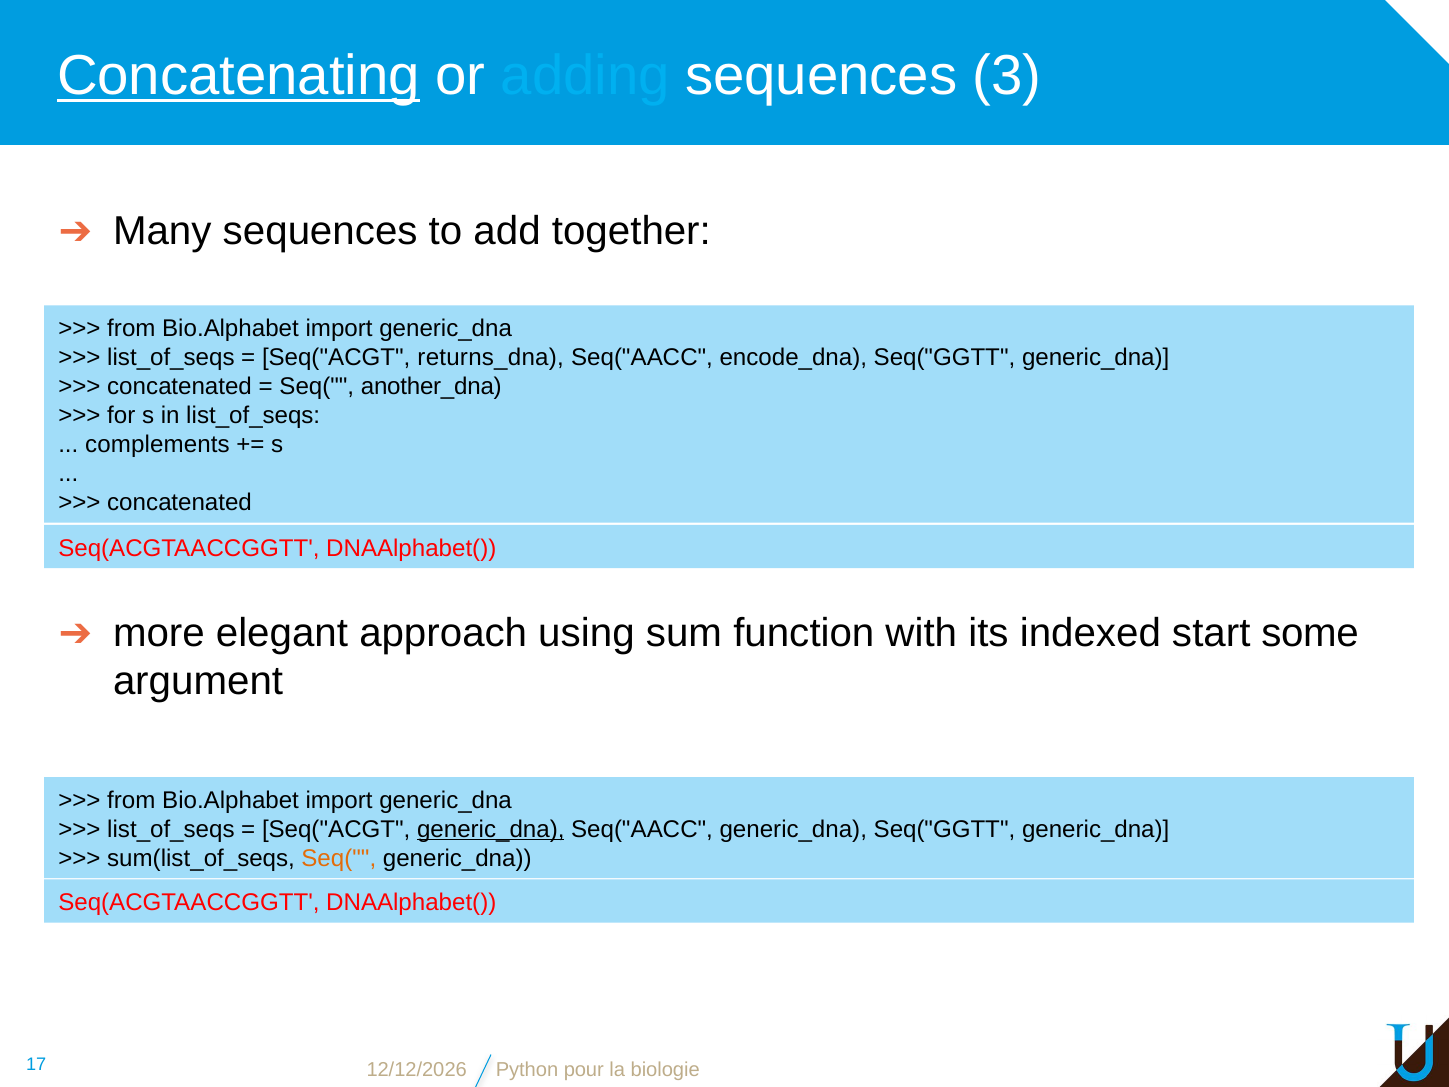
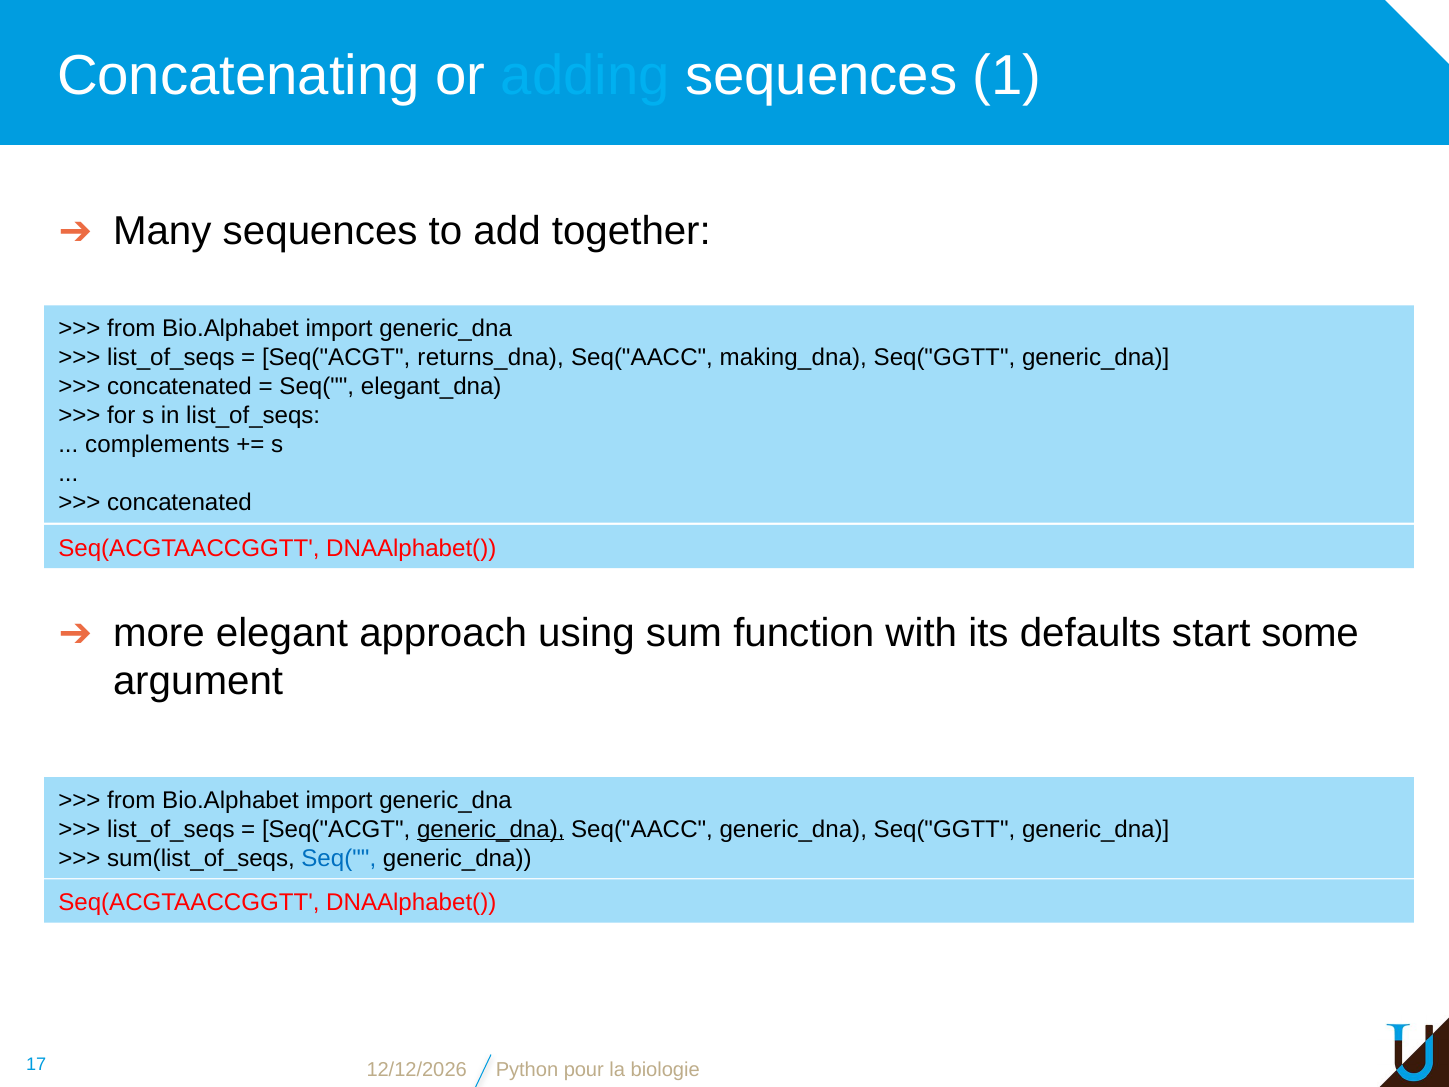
Concatenating underline: present -> none
3: 3 -> 1
encode_dna: encode_dna -> making_dna
another_dna: another_dna -> elegant_dna
indexed: indexed -> defaults
Seq( at (339, 858) colour: orange -> blue
